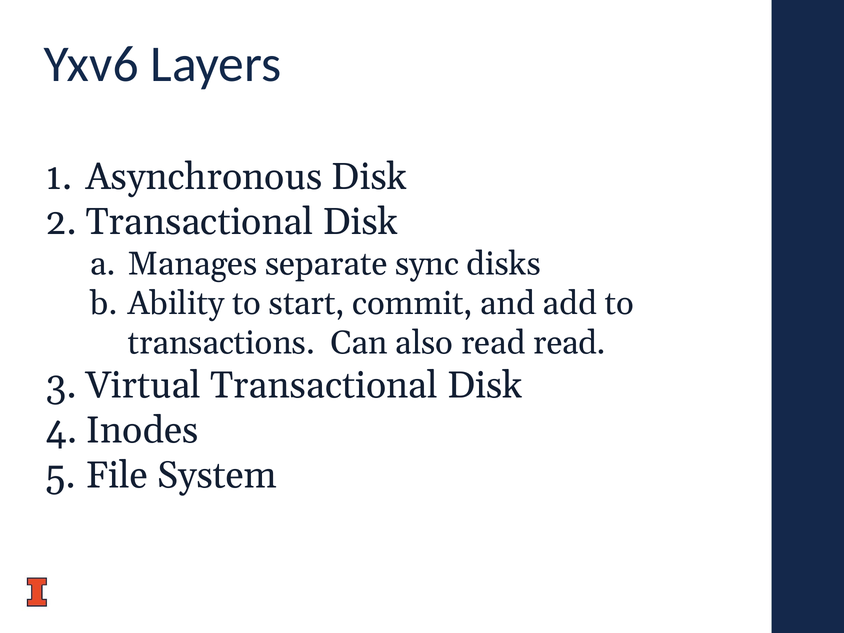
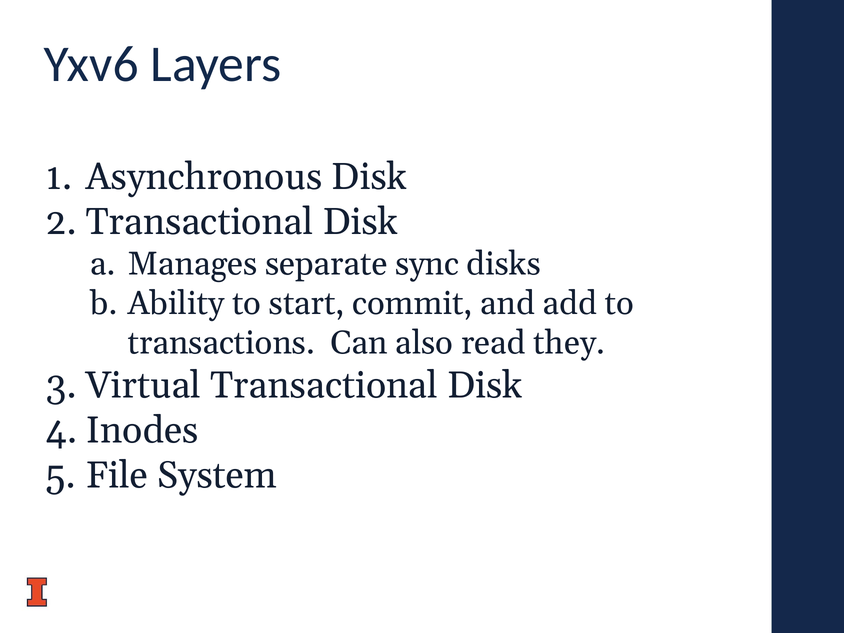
read read: read -> they
